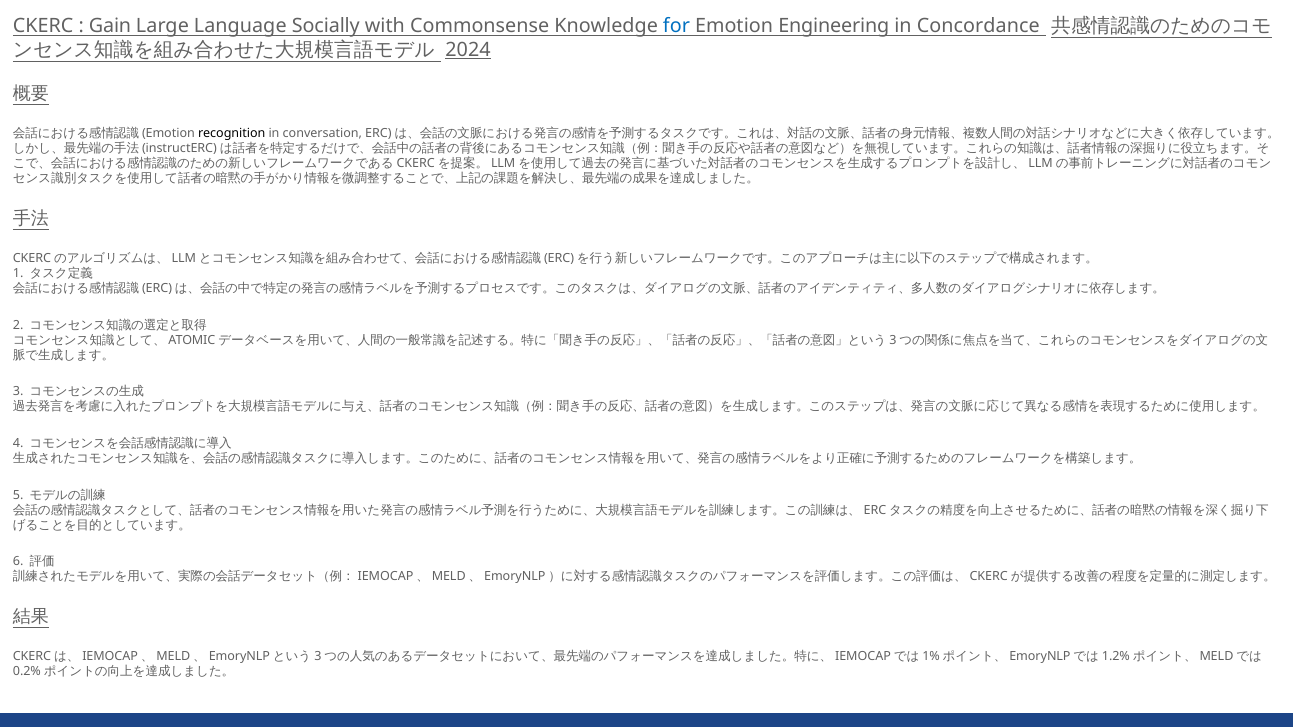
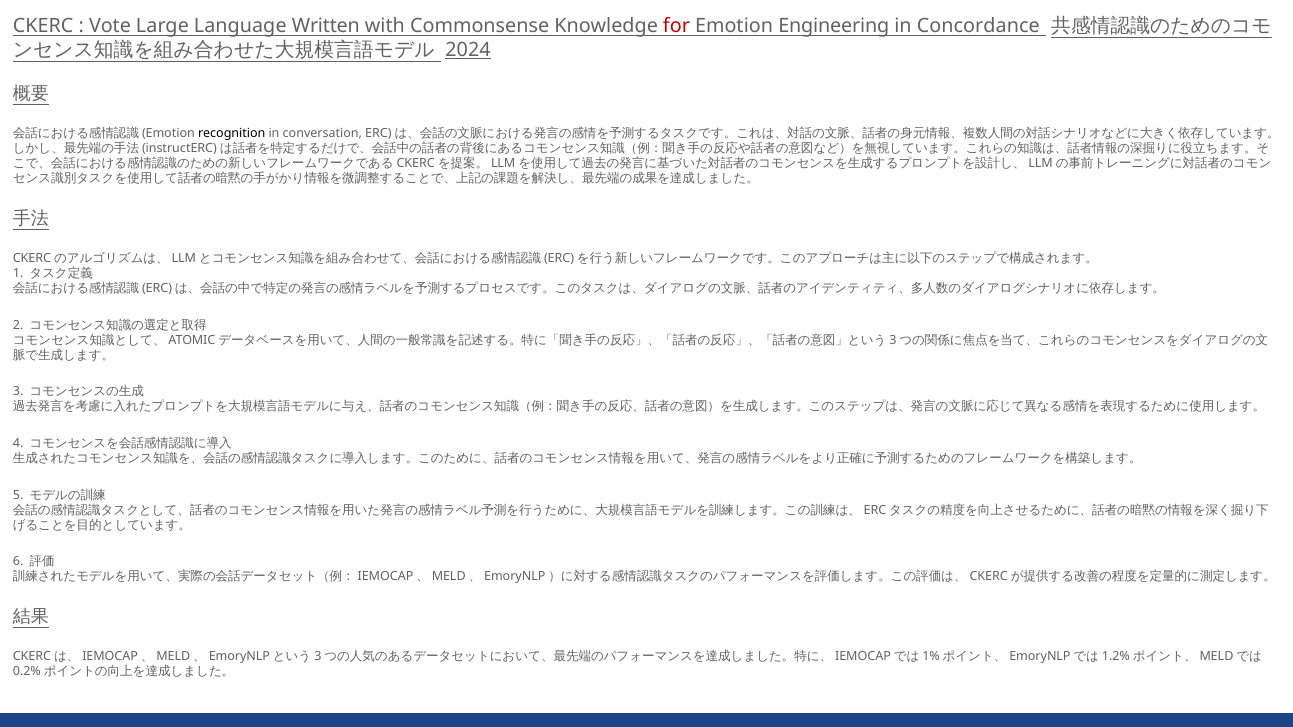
Gain: Gain -> Vote
Socially: Socially -> Written
for colour: blue -> red
